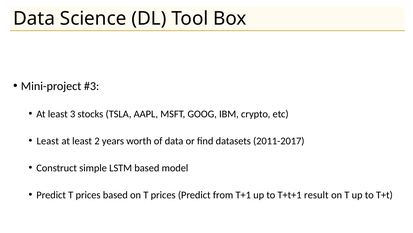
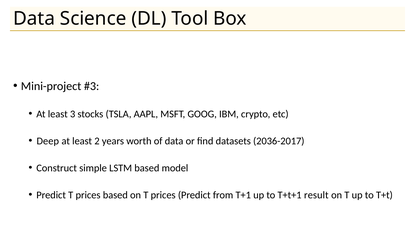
Least at (48, 141): Least -> Deep
2011-2017: 2011-2017 -> 2036-2017
